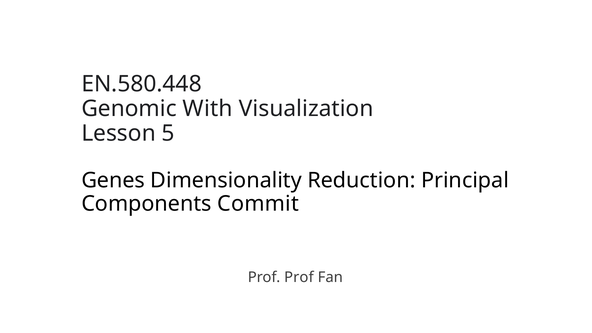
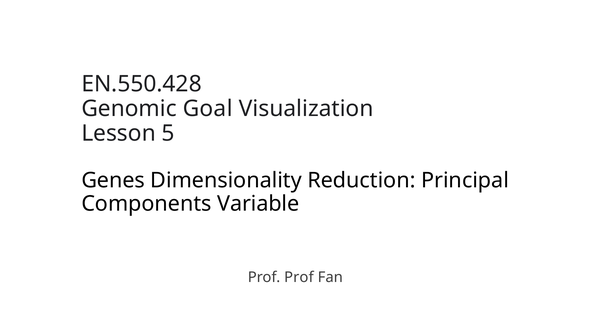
EN.580.448: EN.580.448 -> EN.550.428
With: With -> Goal
Commit: Commit -> Variable
